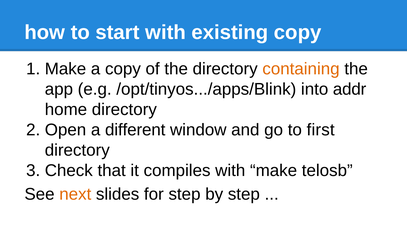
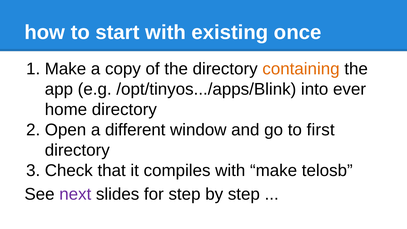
existing copy: copy -> once
addr: addr -> ever
next colour: orange -> purple
